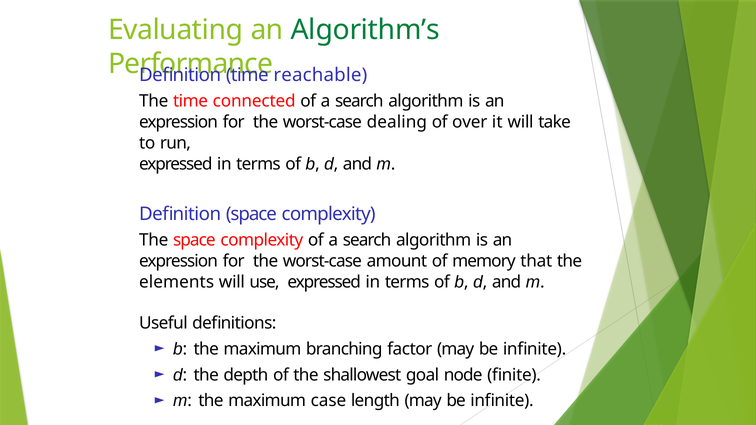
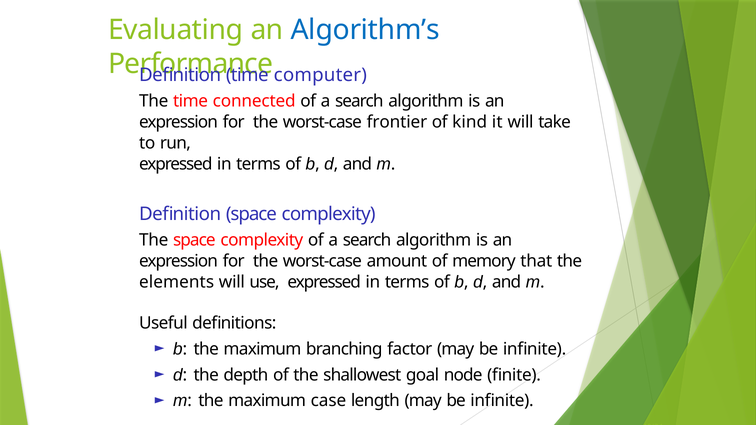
Algorithm’s colour: green -> blue
reachable: reachable -> computer
dealing: dealing -> frontier
over: over -> kind
